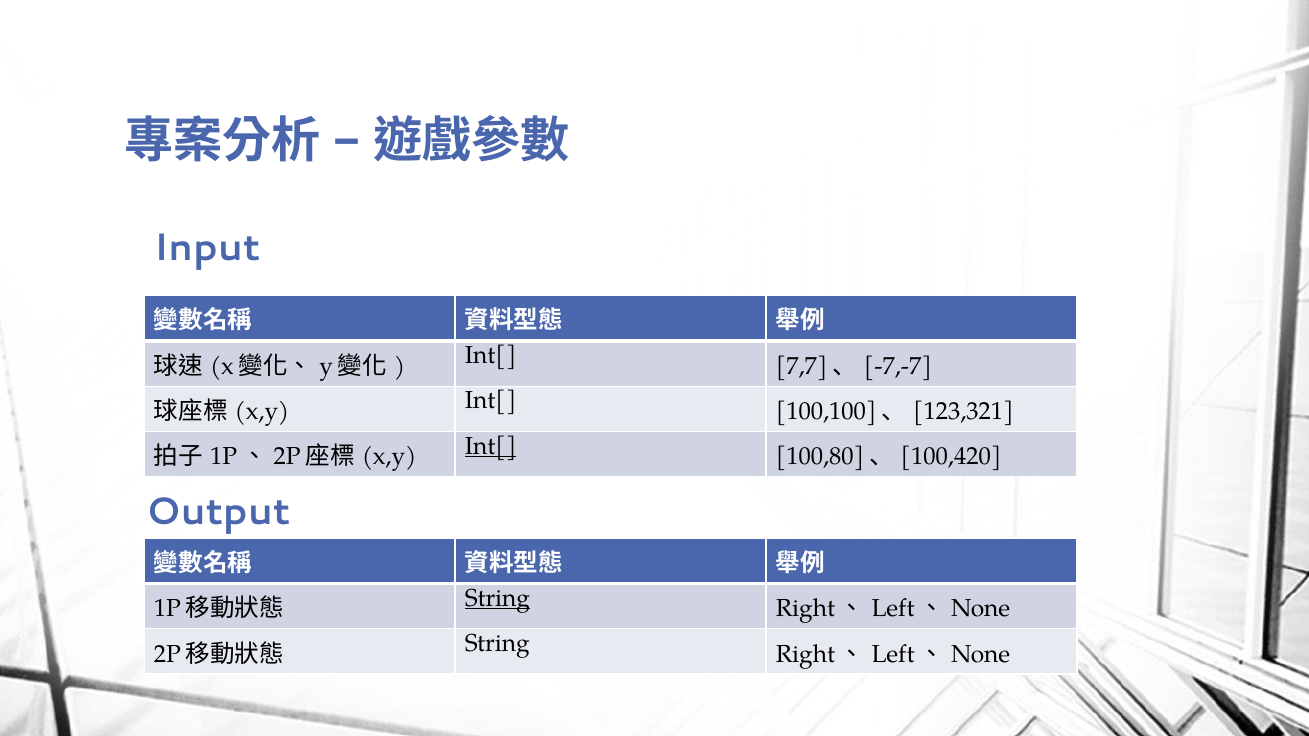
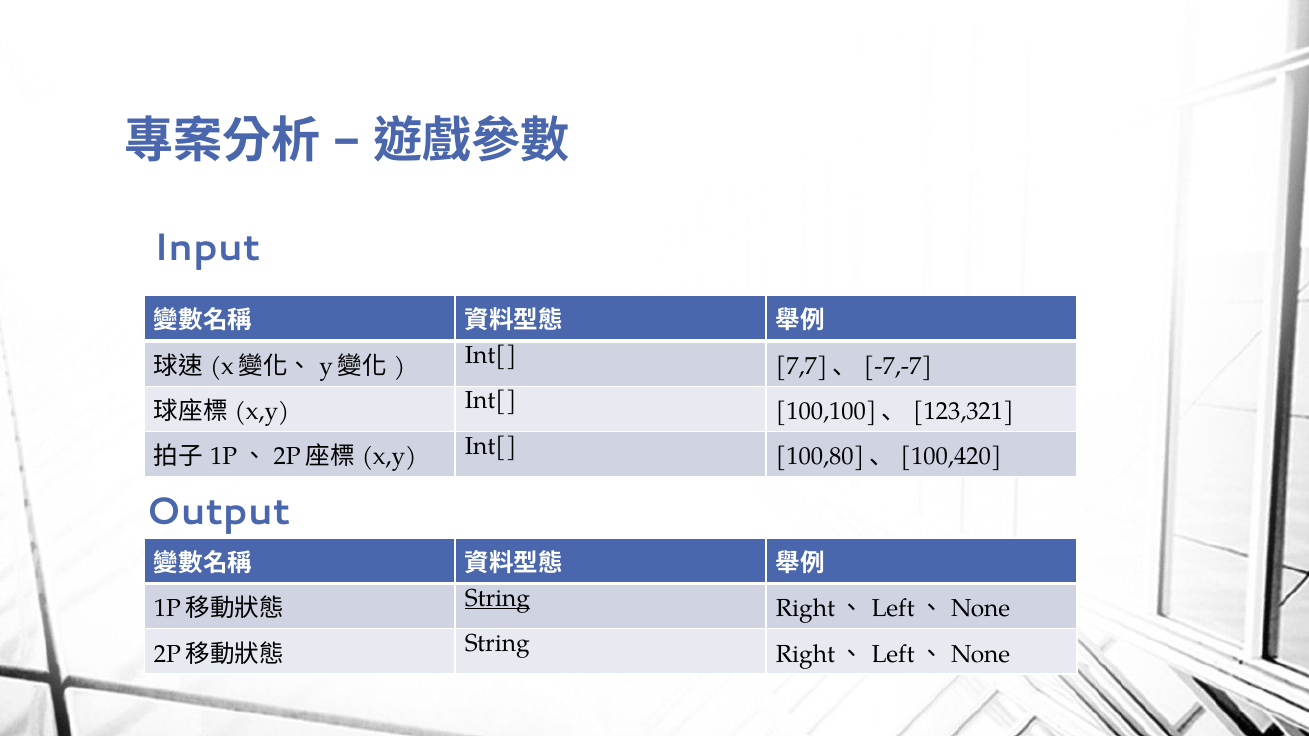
Int[ at (491, 446) underline: present -> none
